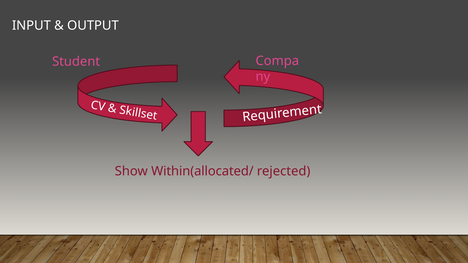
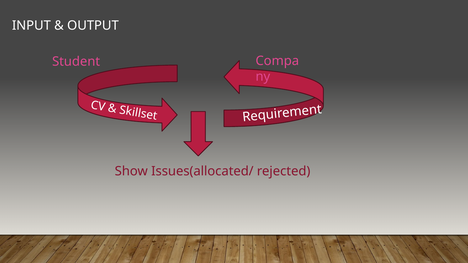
Within(allocated/: Within(allocated/ -> Issues(allocated/
